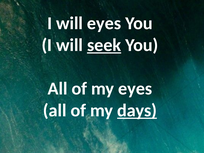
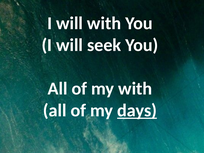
will eyes: eyes -> with
seek underline: present -> none
my eyes: eyes -> with
